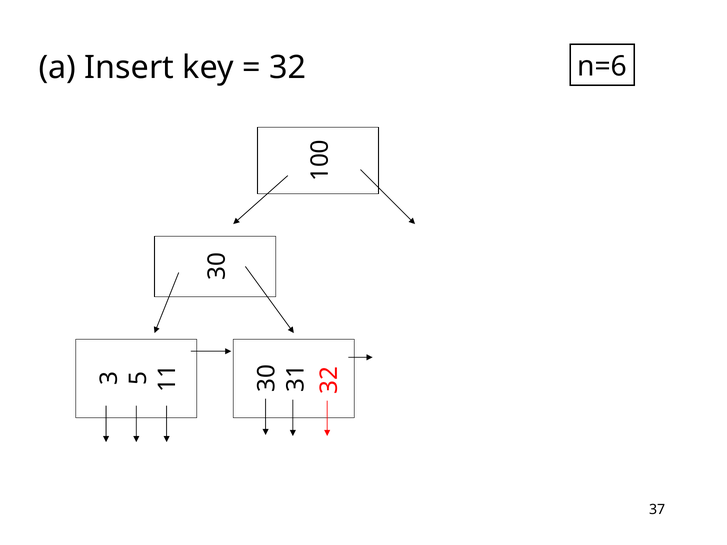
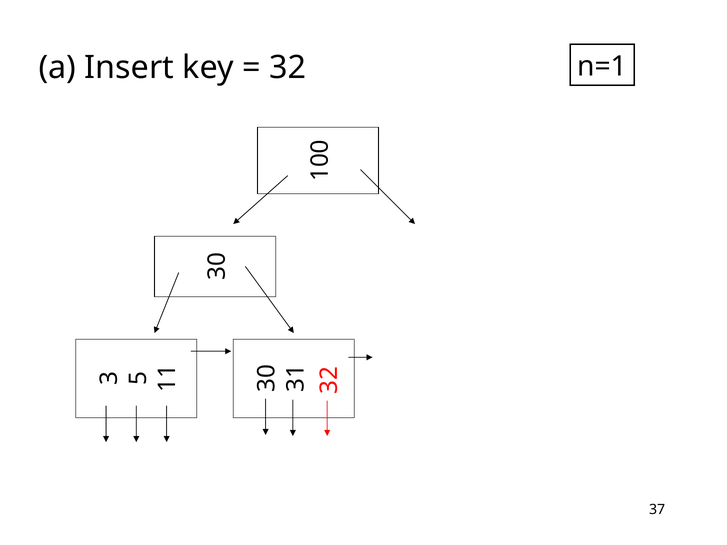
n=6: n=6 -> n=1
